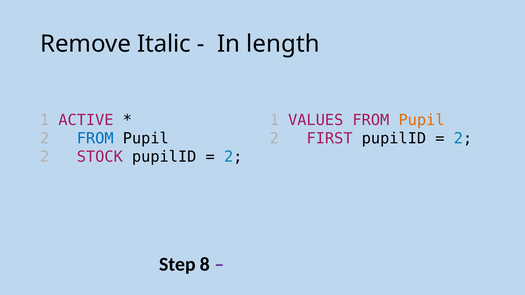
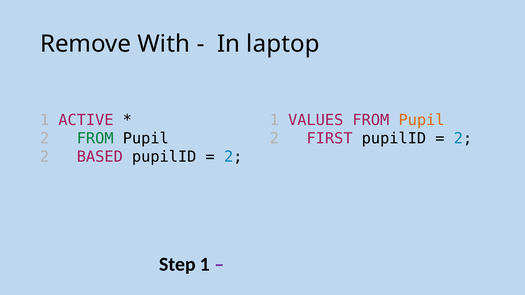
Italic: Italic -> With
length: length -> laptop
FROM at (95, 138) colour: blue -> green
STOCK: STOCK -> BASED
Step 8: 8 -> 1
